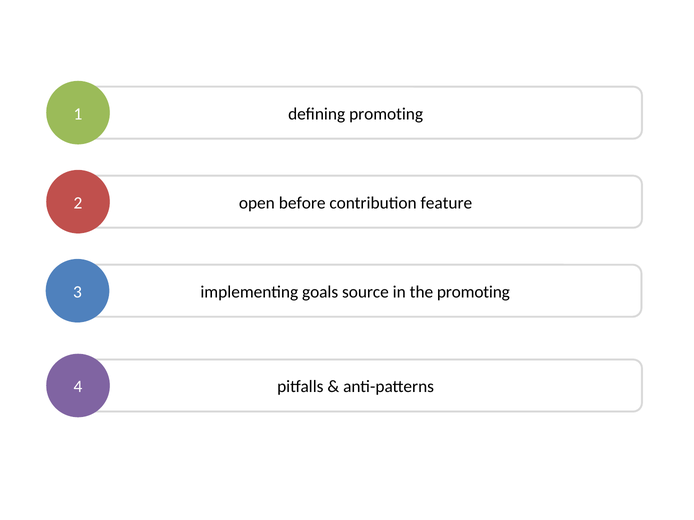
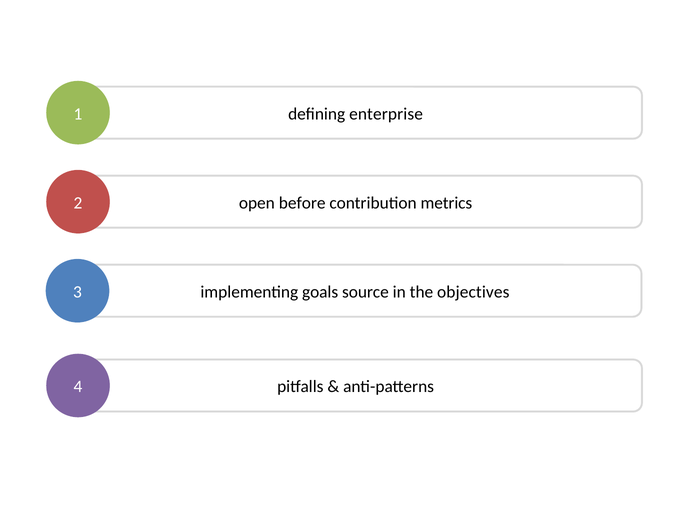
defining promoting: promoting -> enterprise
feature: feature -> metrics
the promoting: promoting -> objectives
